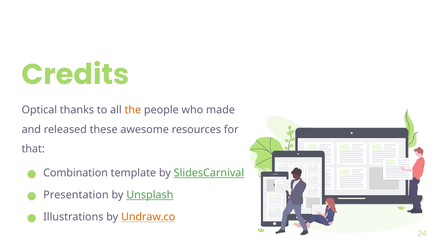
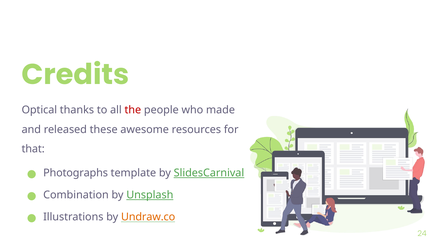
the colour: orange -> red
Combination: Combination -> Photographs
Presentation: Presentation -> Combination
